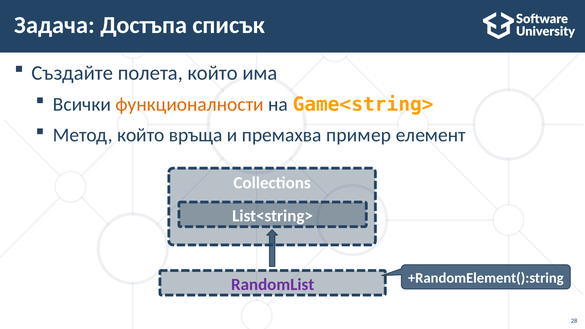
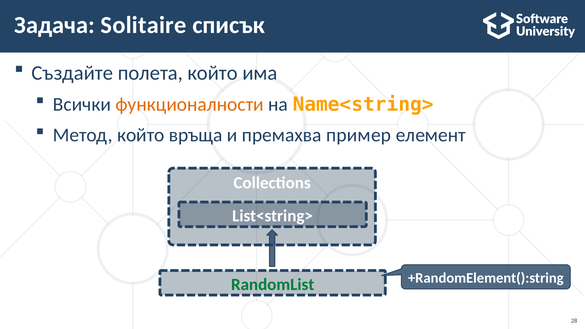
Достъпа: Достъпа -> Solitaire
Game<string>: Game<string> -> Name<string>
RandomList colour: purple -> green
